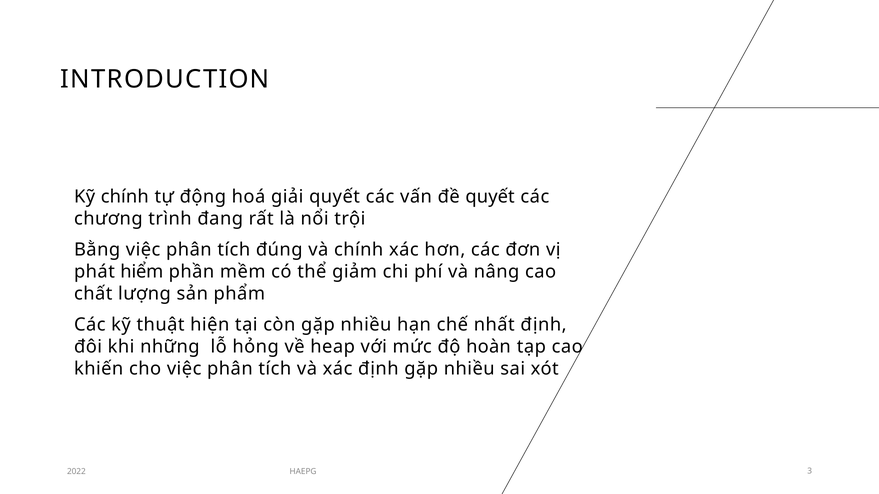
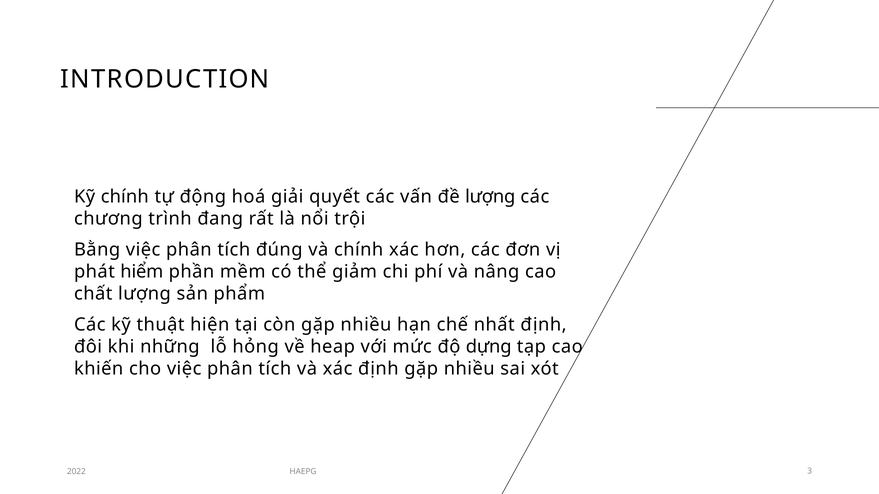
đề quyết: quyết -> lượng
hoàn: hoàn -> dựng
